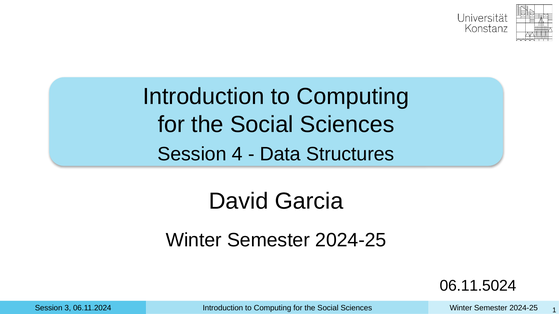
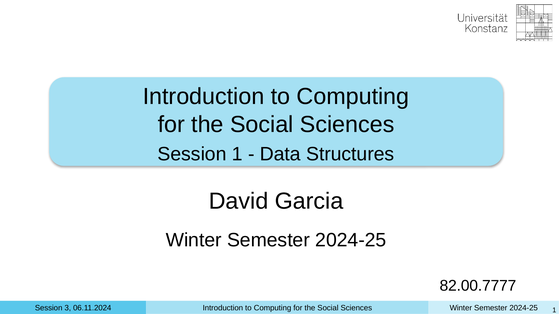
Session 4: 4 -> 1
06.11.5024: 06.11.5024 -> 82.00.7777
